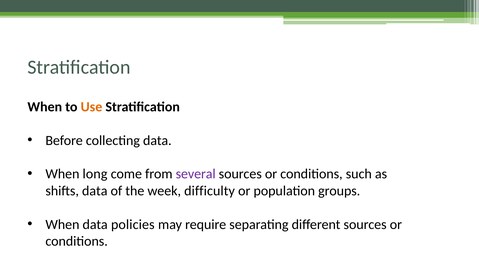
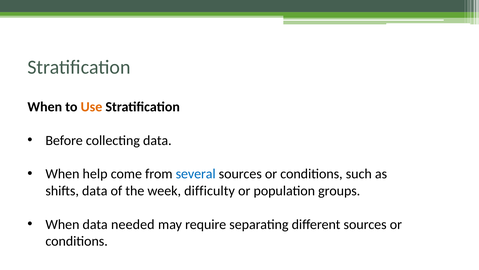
long: long -> help
several colour: purple -> blue
policies: policies -> needed
